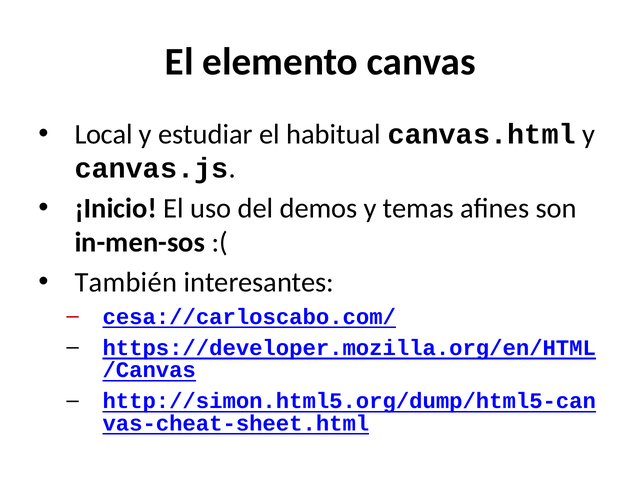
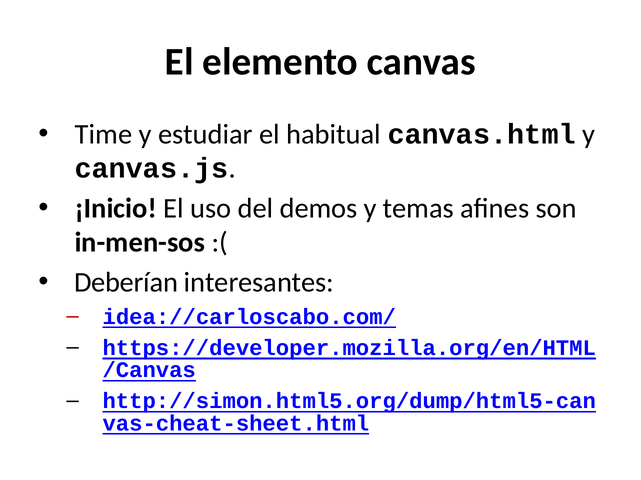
Local: Local -> Time
También: También -> Deberían
cesa://carloscabo.com/: cesa://carloscabo.com/ -> idea://carloscabo.com/
